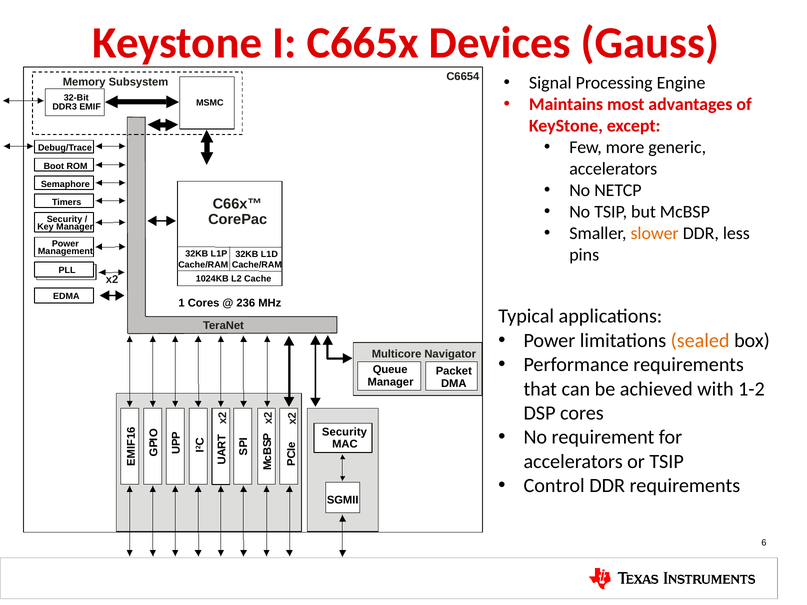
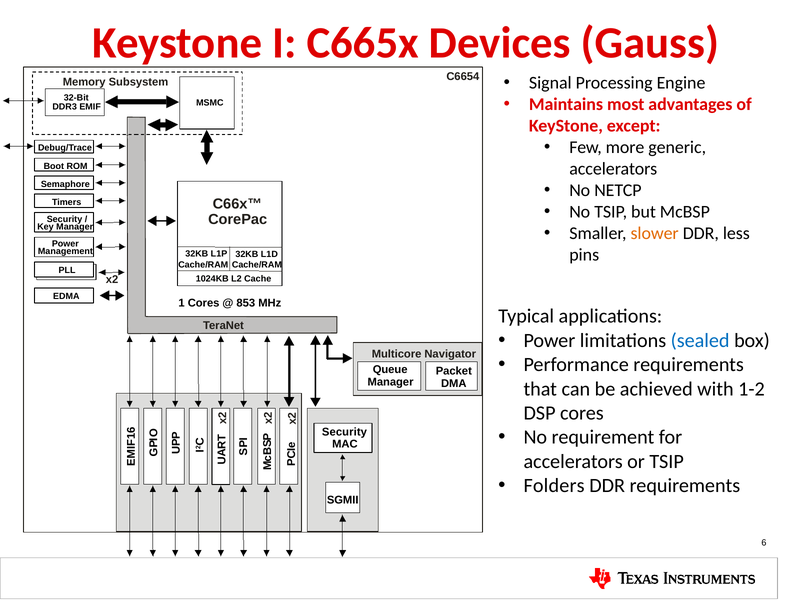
236: 236 -> 853
sealed colour: orange -> blue
Control: Control -> Folders
